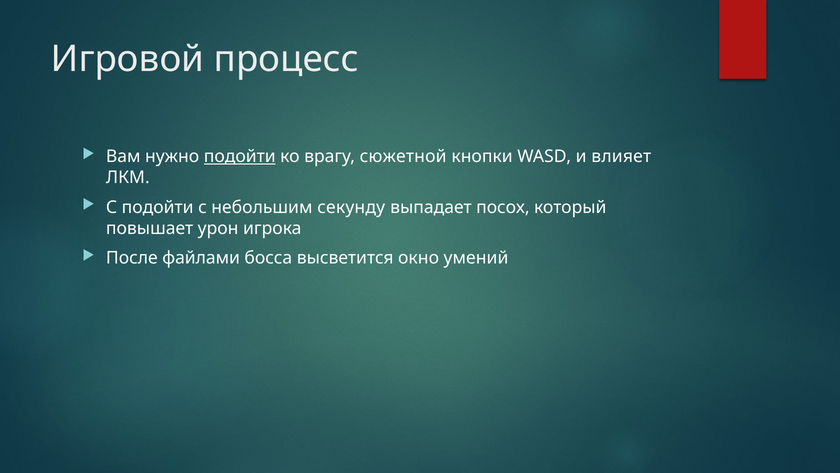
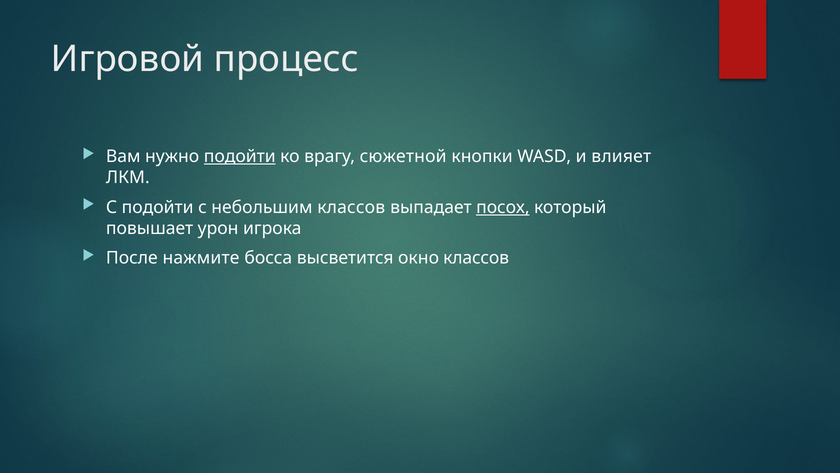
небольшим секунду: секунду -> классов
посох underline: none -> present
файлами: файлами -> нажмите
окно умений: умений -> классов
